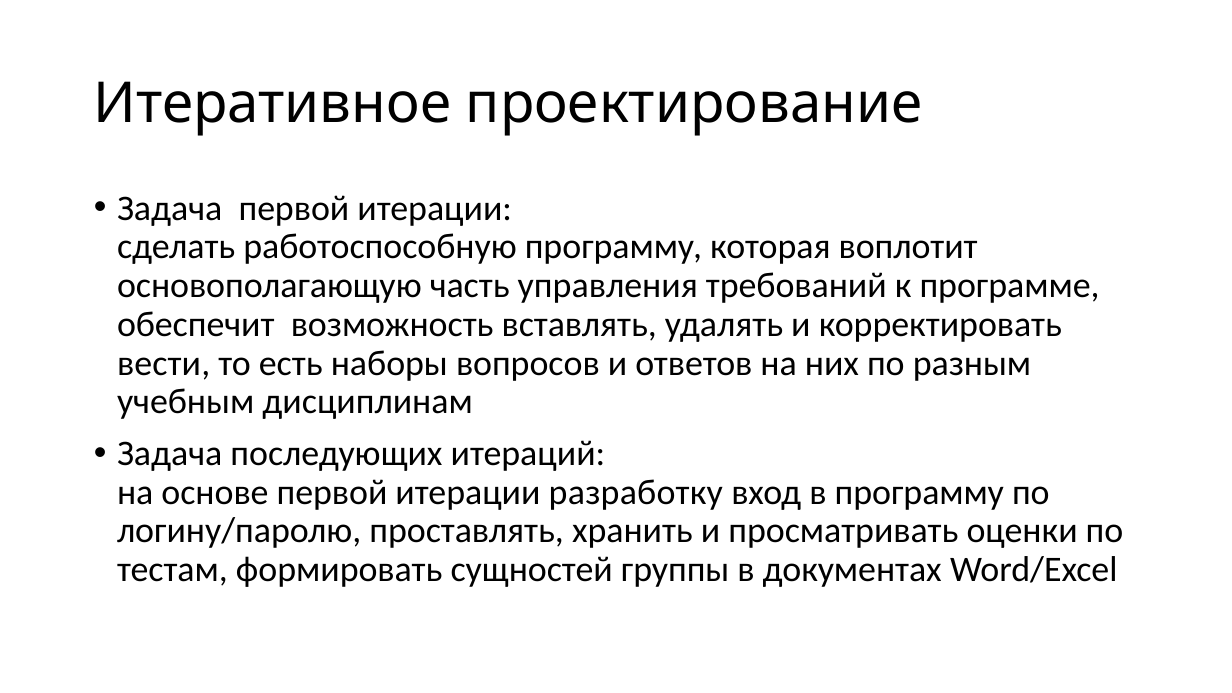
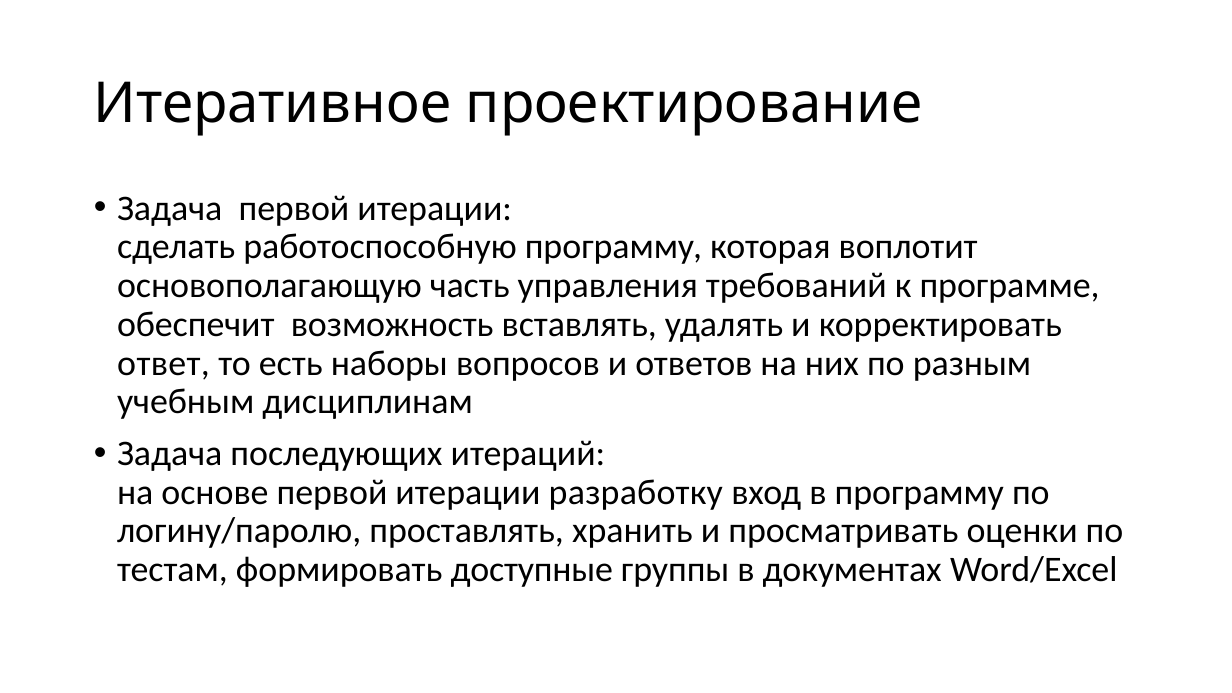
вести: вести -> ответ
сущностей: сущностей -> доступные
